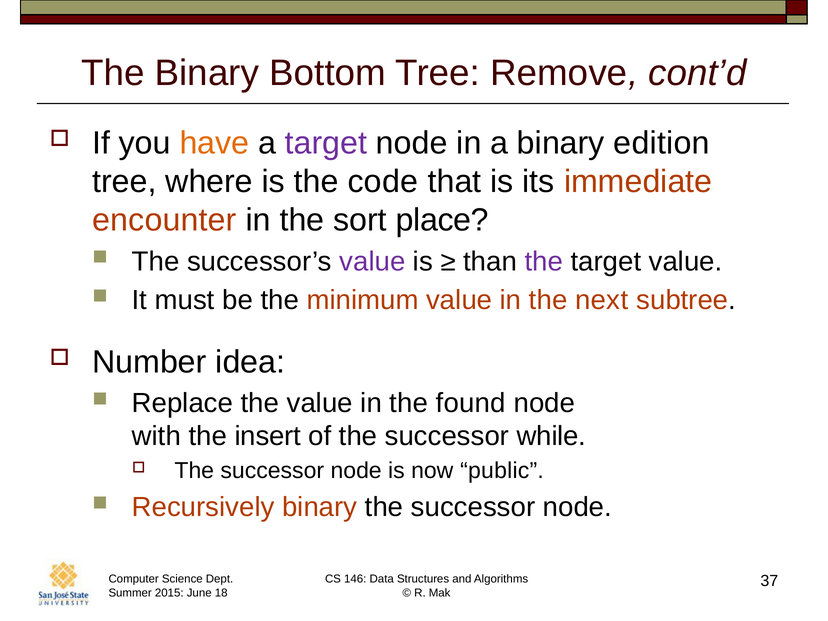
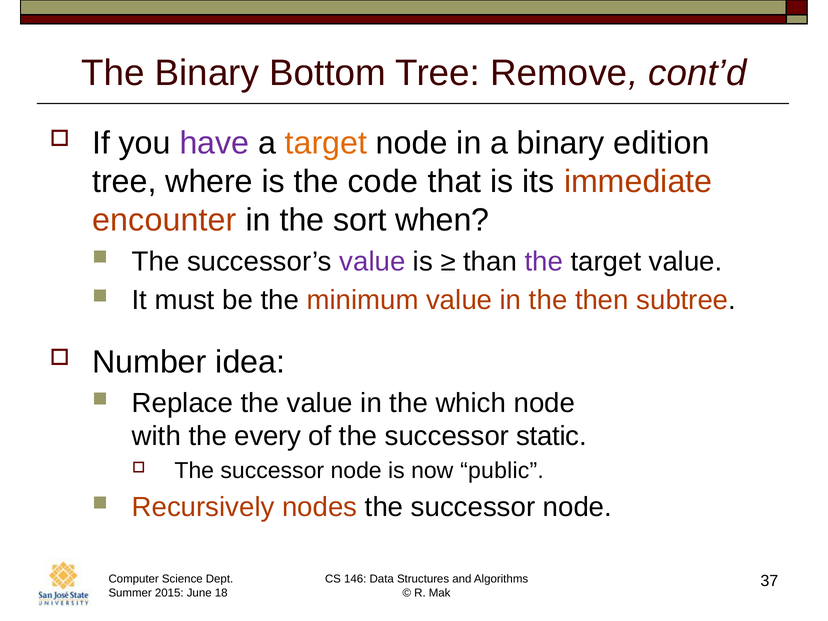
have colour: orange -> purple
target at (326, 143) colour: purple -> orange
place: place -> when
next: next -> then
found: found -> which
insert: insert -> every
while: while -> static
Recursively binary: binary -> nodes
